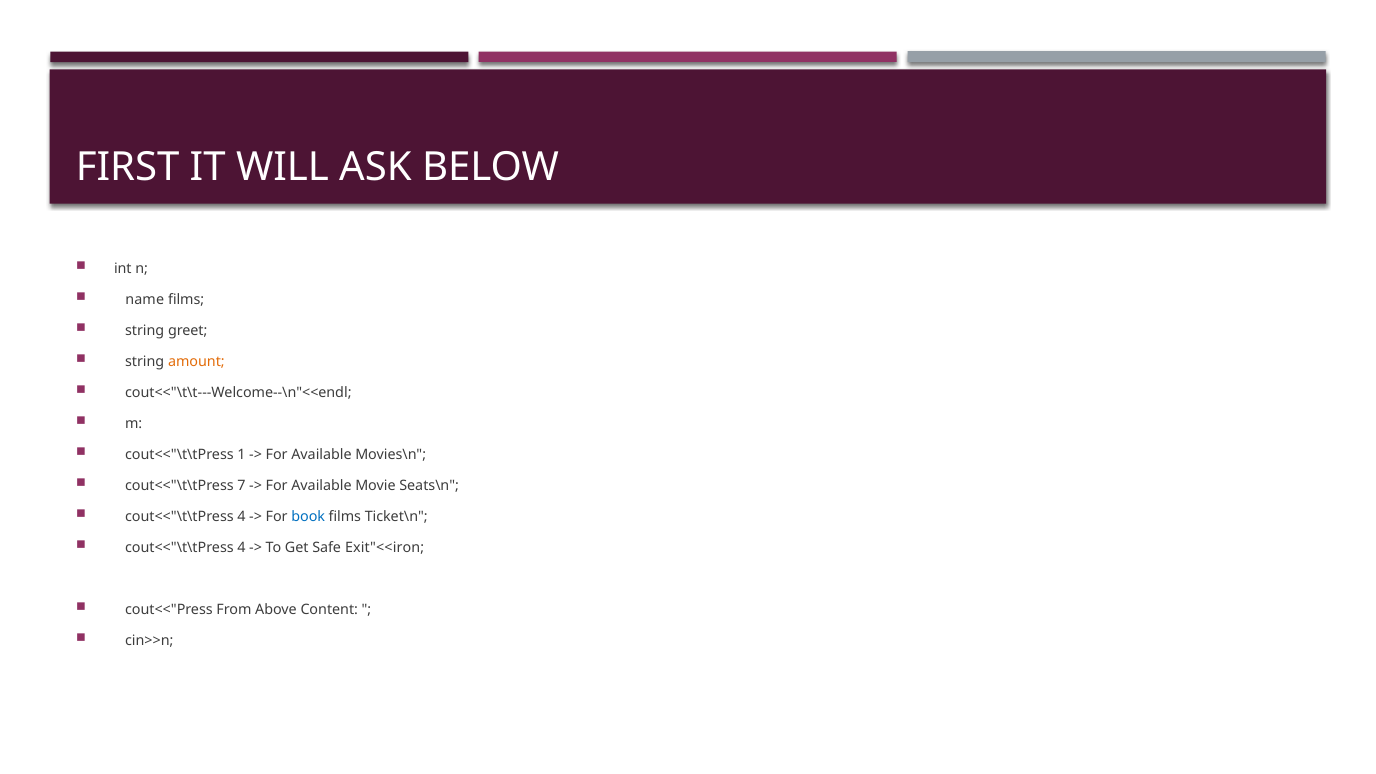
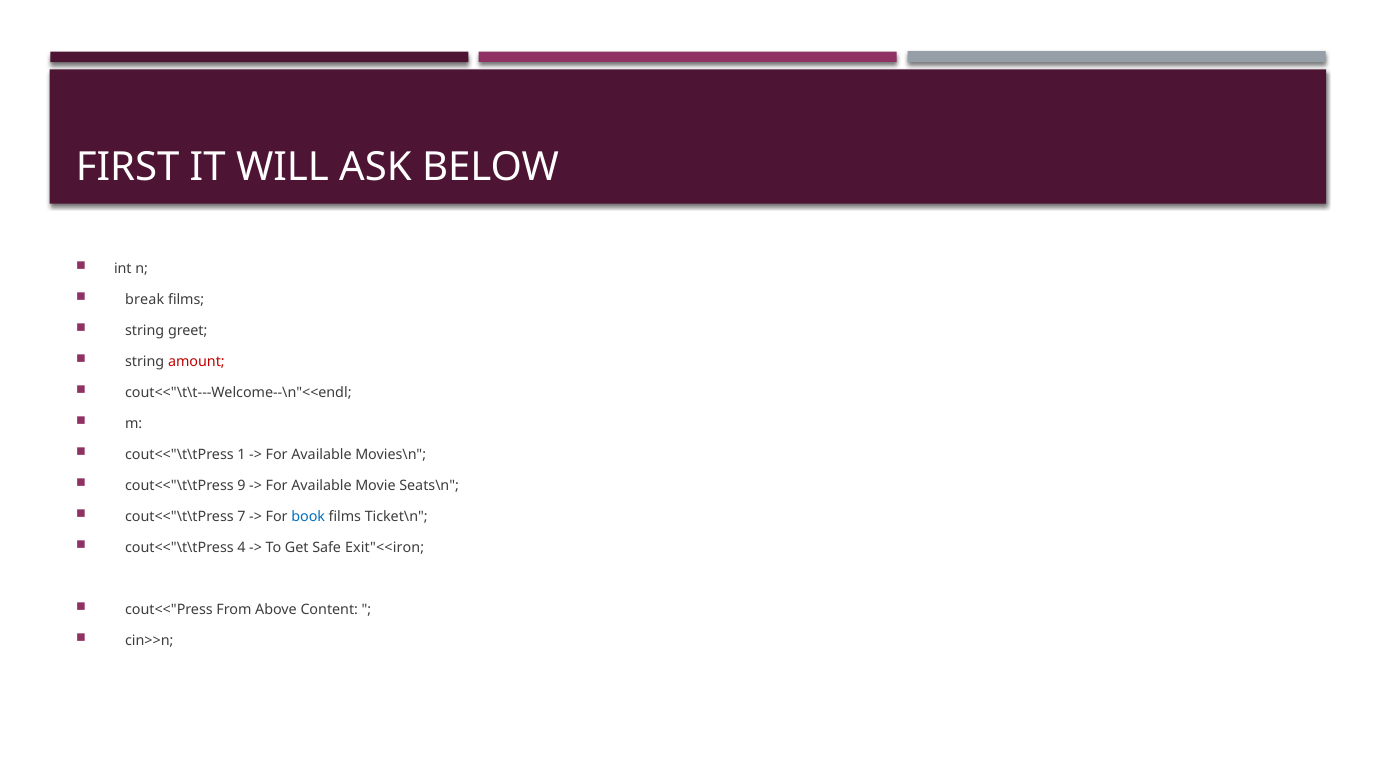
name: name -> break
amount colour: orange -> red
7: 7 -> 9
4 at (241, 517): 4 -> 7
